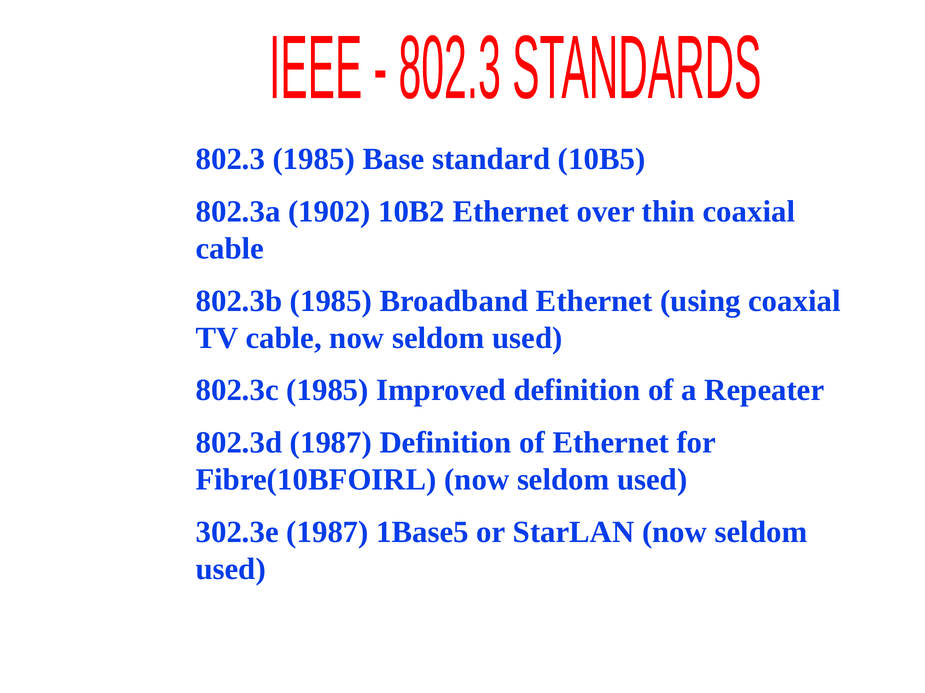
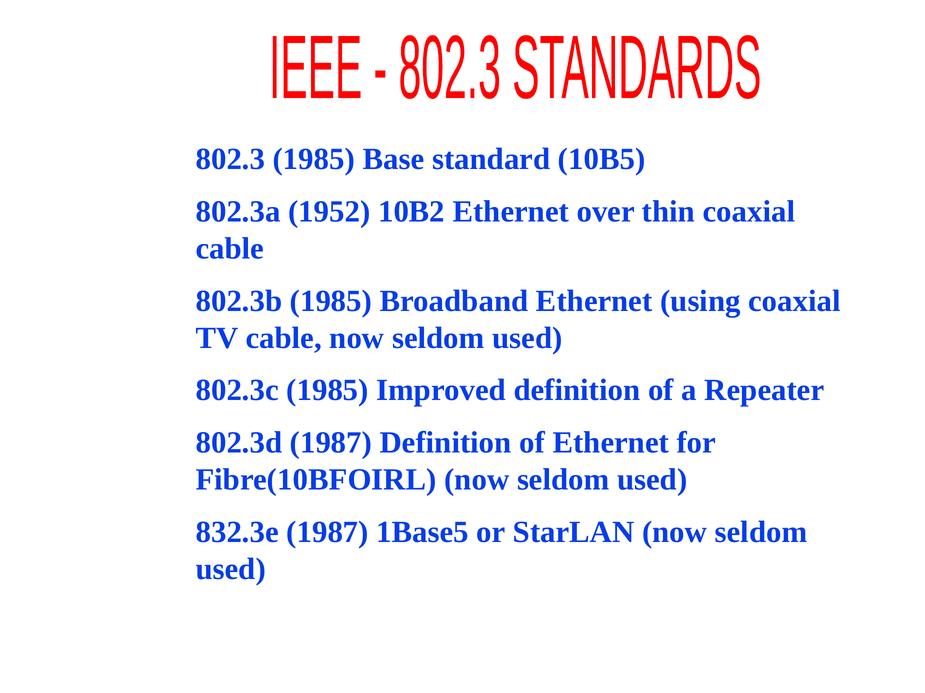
1902: 1902 -> 1952
302.3e: 302.3e -> 832.3e
